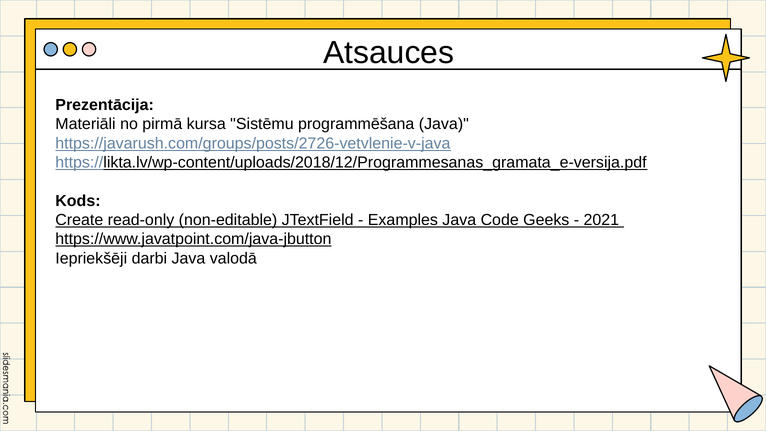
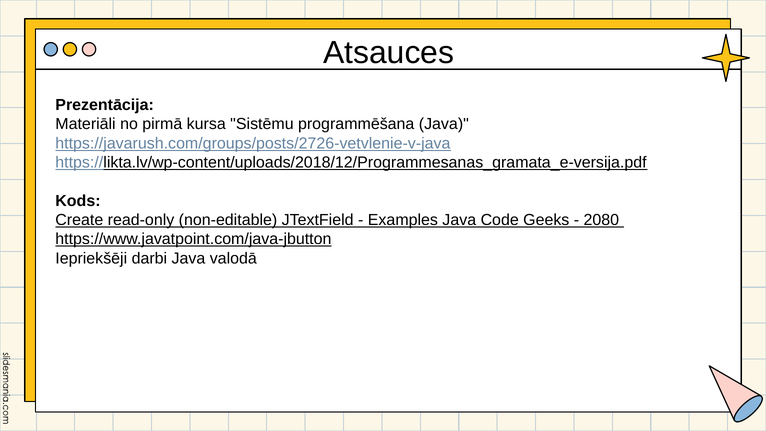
2021: 2021 -> 2080
